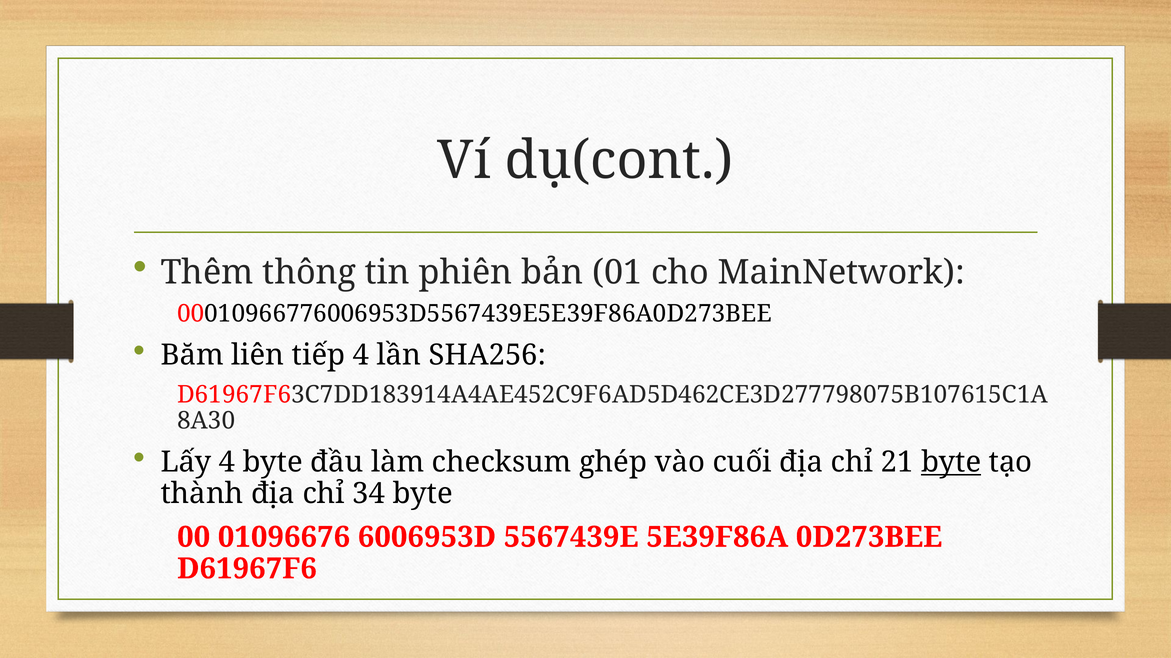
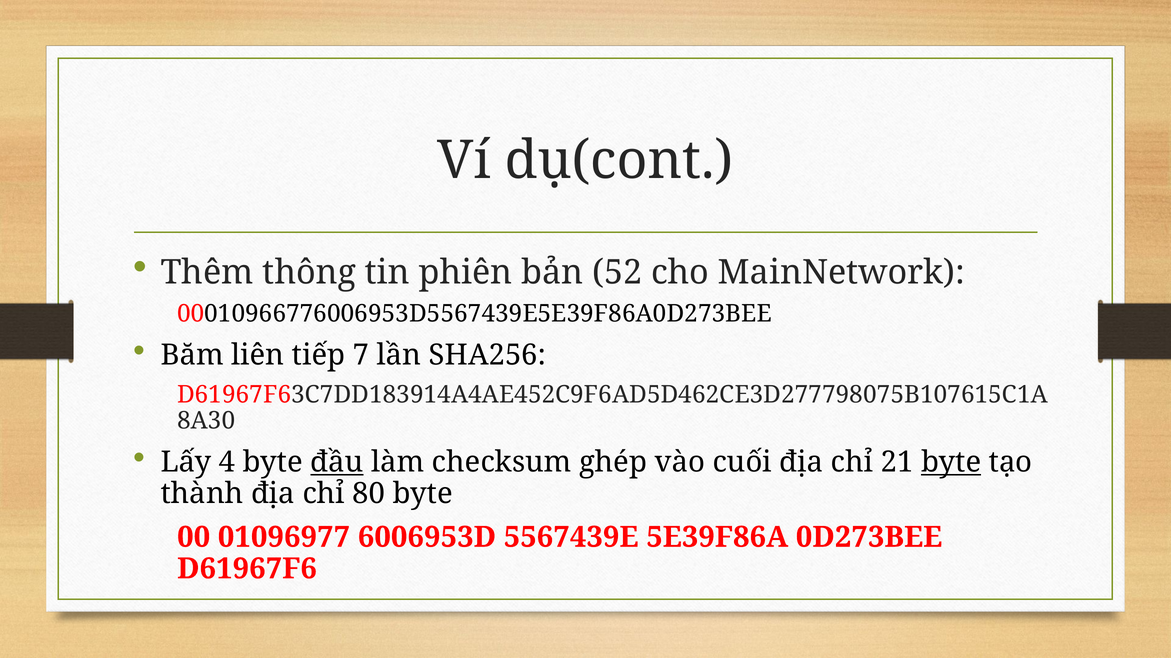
01: 01 -> 52
tiếp 4: 4 -> 7
đầu underline: none -> present
34: 34 -> 80
01096676: 01096676 -> 01096977
